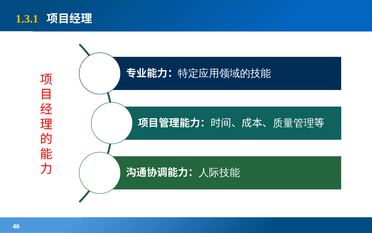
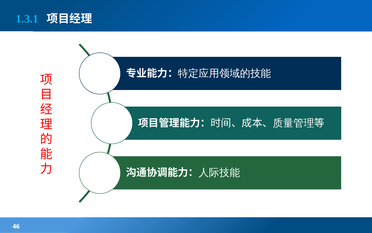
1.3.1 colour: yellow -> light blue
